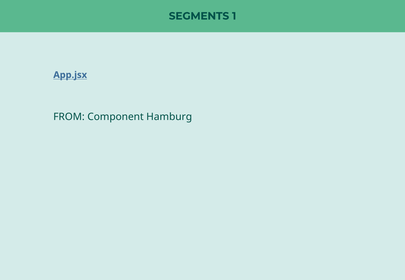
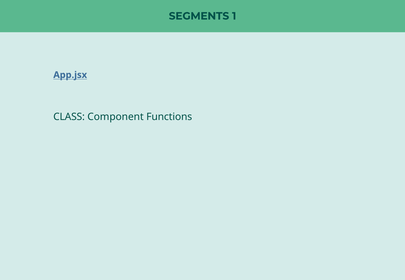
FROM: FROM -> CLASS
Hamburg: Hamburg -> Functions
